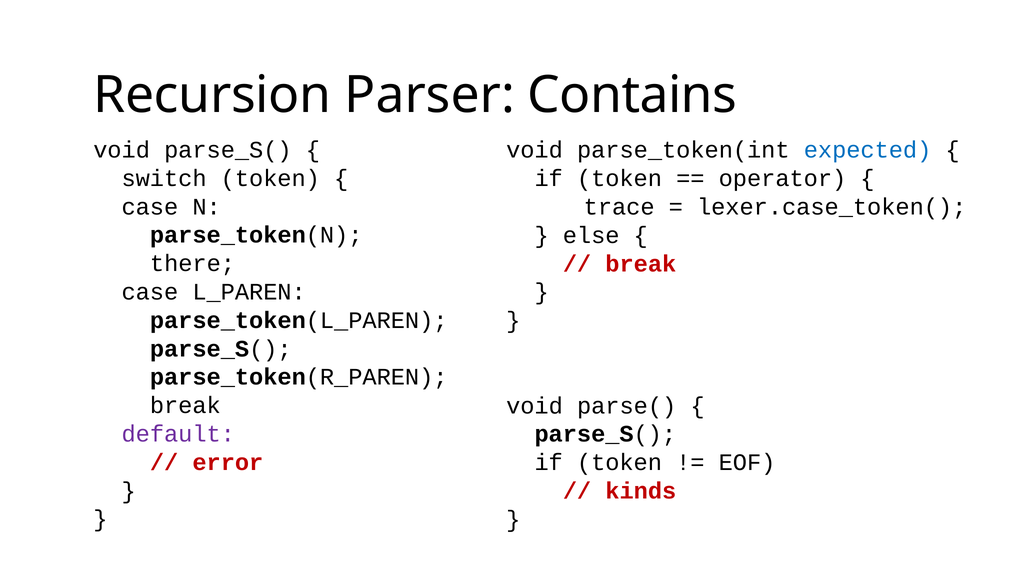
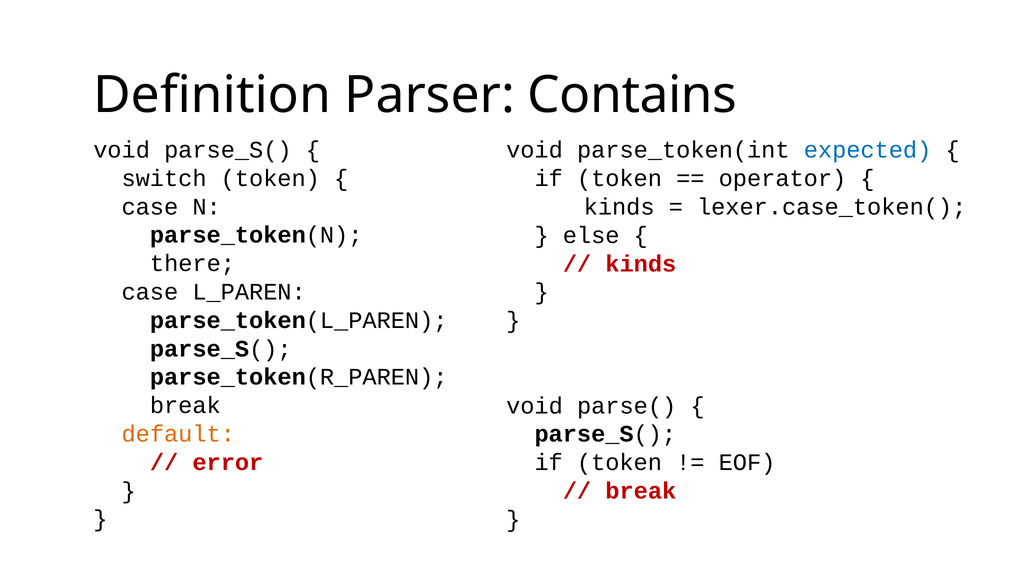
Recursion: Recursion -> Definition
trace at (619, 207): trace -> kinds
break at (641, 264): break -> kinds
default colour: purple -> orange
kinds at (641, 491): kinds -> break
